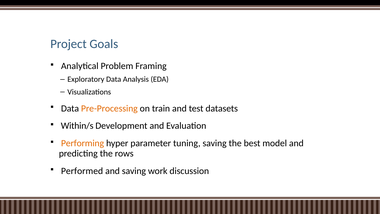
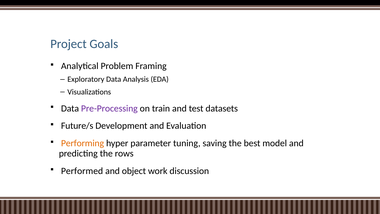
Pre-Processing colour: orange -> purple
Within/s: Within/s -> Future/s
and saving: saving -> object
